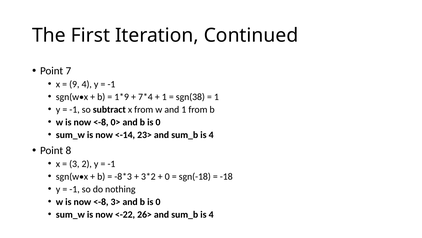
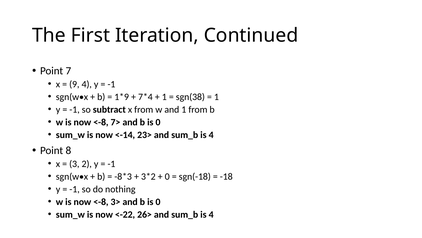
0>: 0> -> 7>
